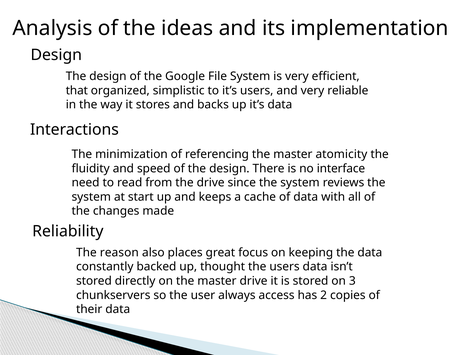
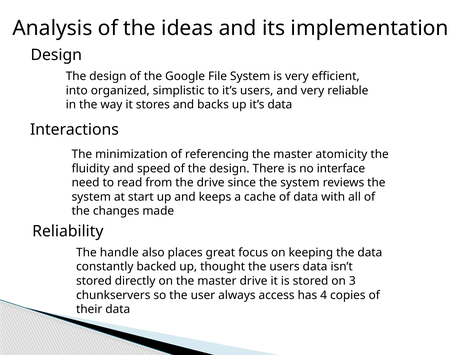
that: that -> into
reason: reason -> handle
2: 2 -> 4
